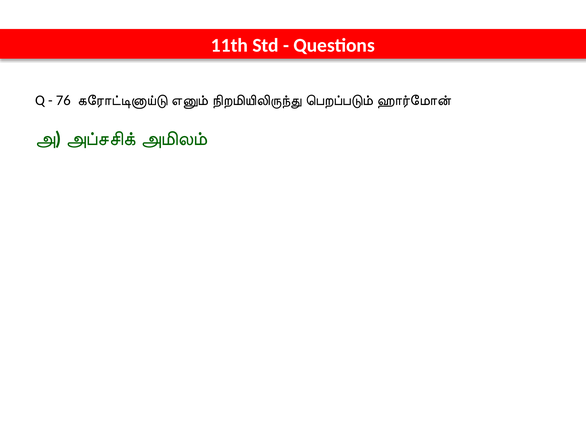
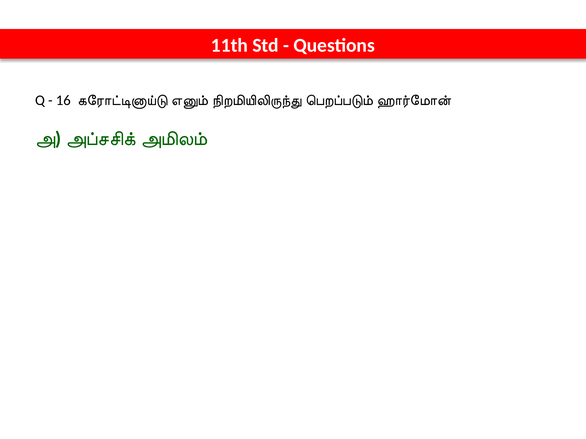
76: 76 -> 16
